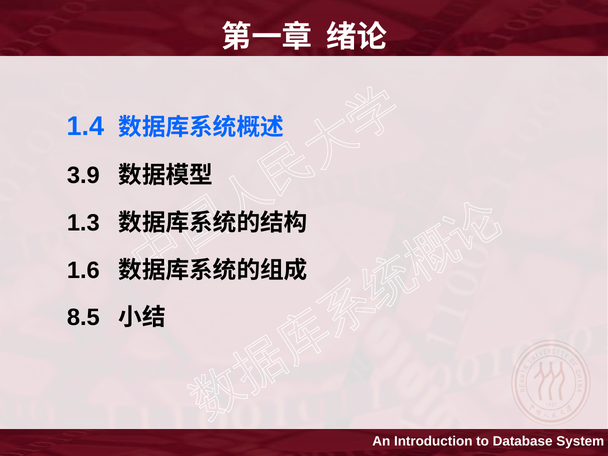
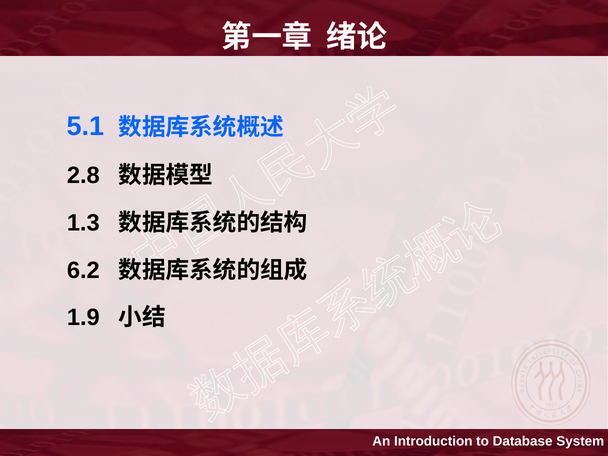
1.4: 1.4 -> 5.1
3.9: 3.9 -> 2.8
1.6: 1.6 -> 6.2
8.5: 8.5 -> 1.9
